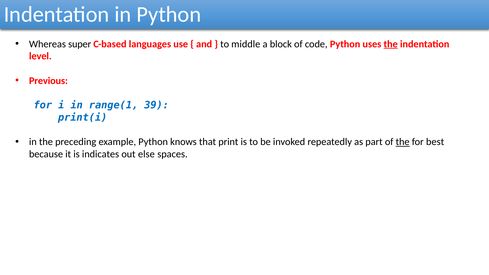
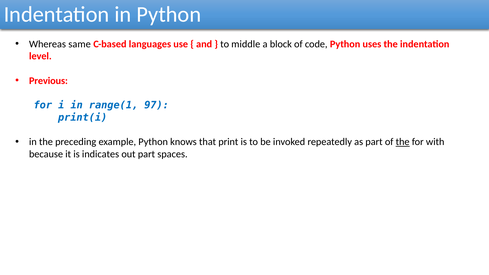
super: super -> same
the at (391, 44) underline: present -> none
39: 39 -> 97
best: best -> with
out else: else -> part
